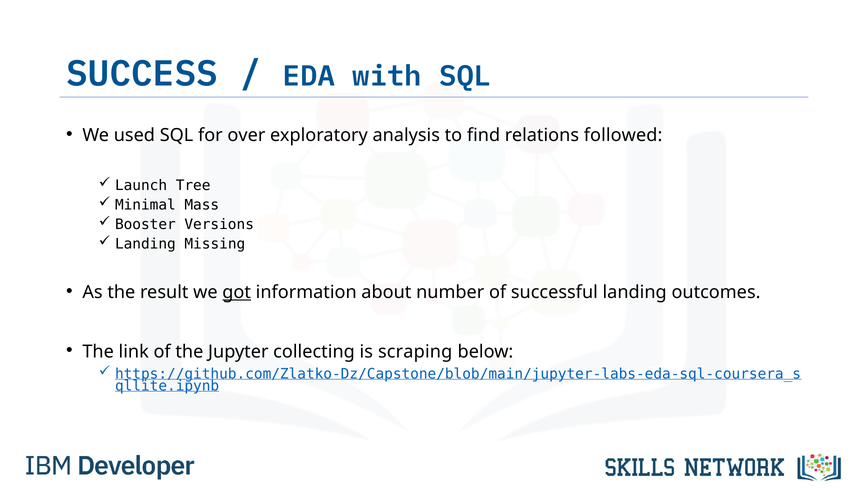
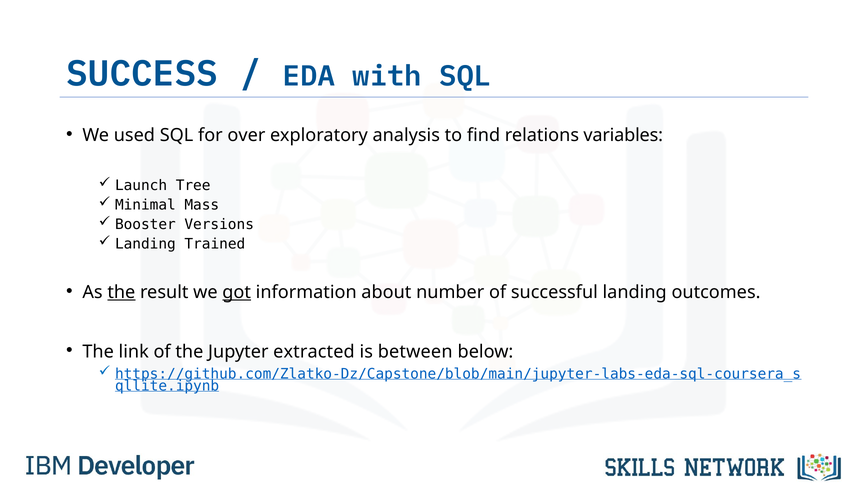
followed: followed -> variables
Missing: Missing -> Trained
the at (121, 292) underline: none -> present
collecting: collecting -> extracted
scraping: scraping -> between
